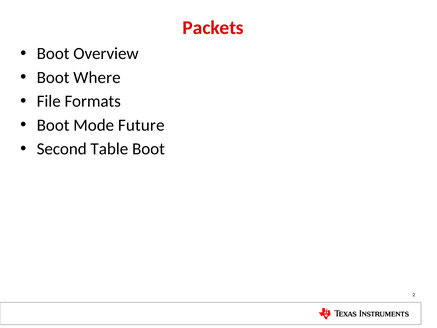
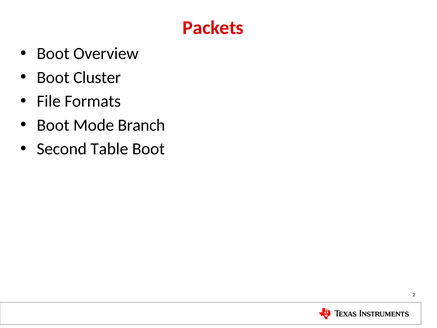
Where: Where -> Cluster
Future: Future -> Branch
